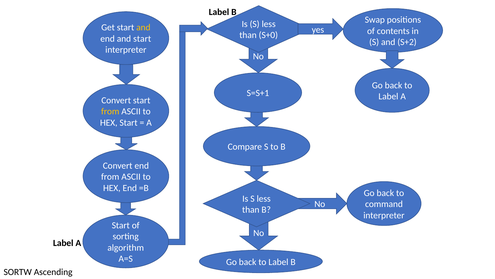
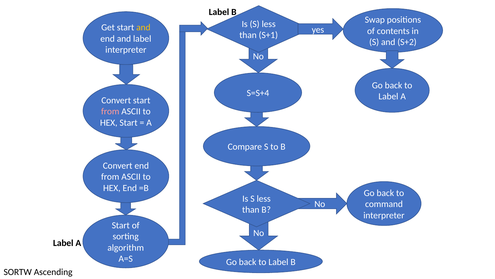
S+0: S+0 -> S+1
and start: start -> label
S=S+1: S=S+1 -> S=S+4
from at (110, 111) colour: yellow -> pink
